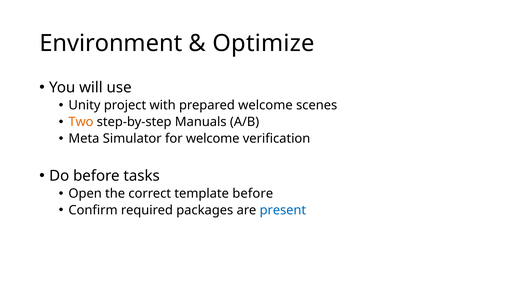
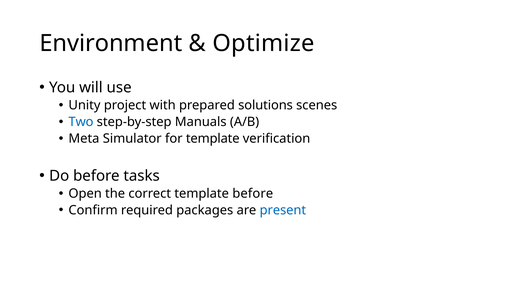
prepared welcome: welcome -> solutions
Two colour: orange -> blue
for welcome: welcome -> template
